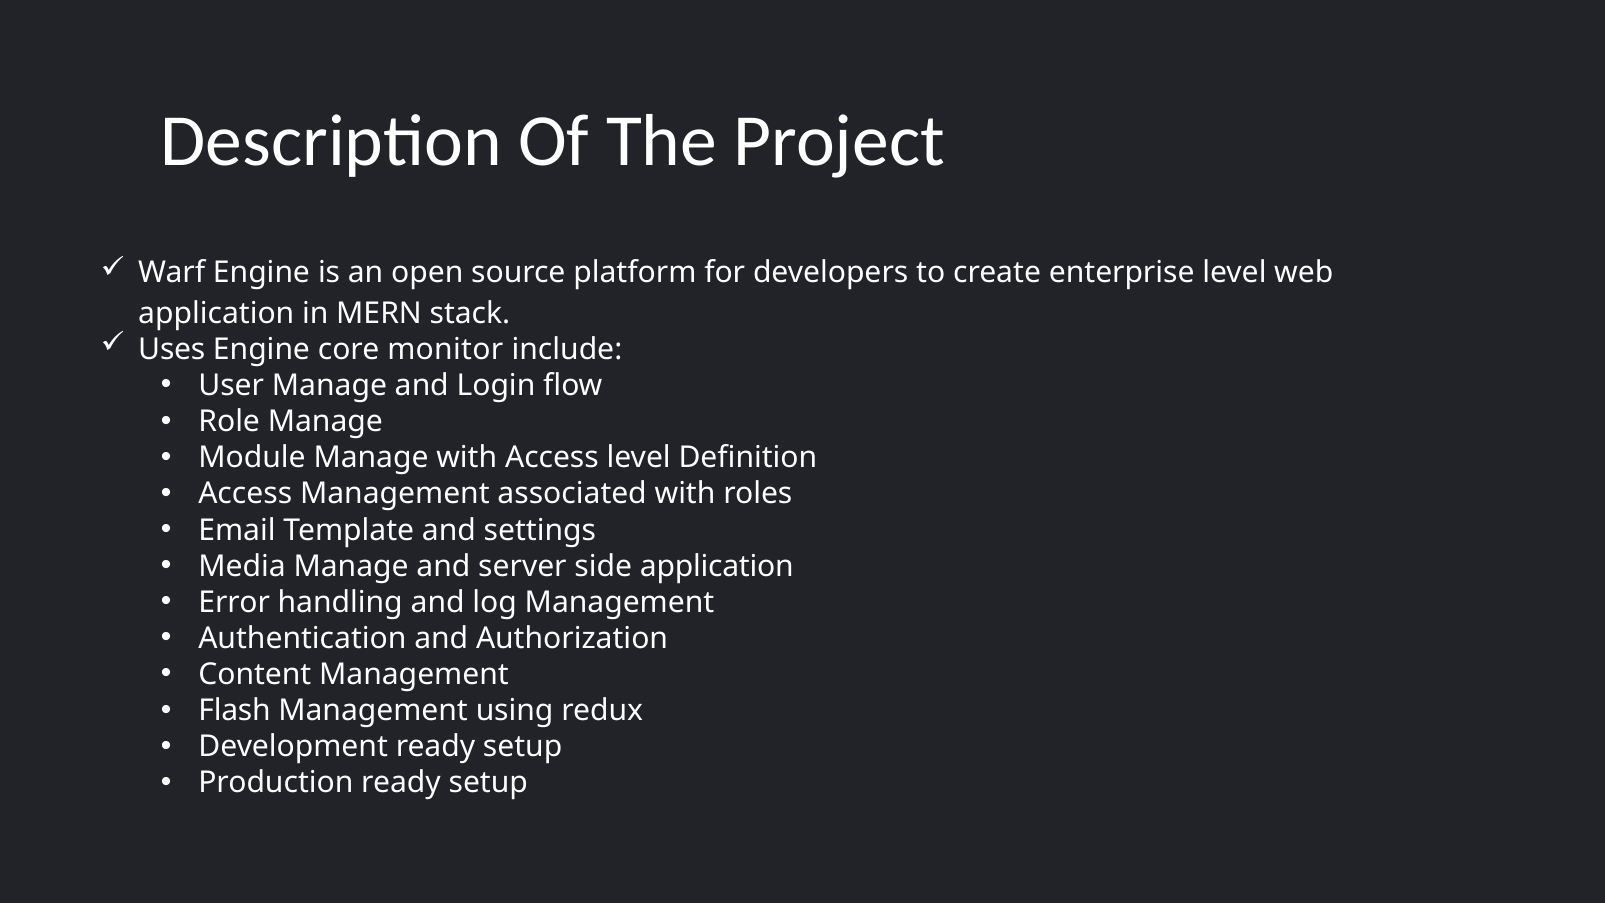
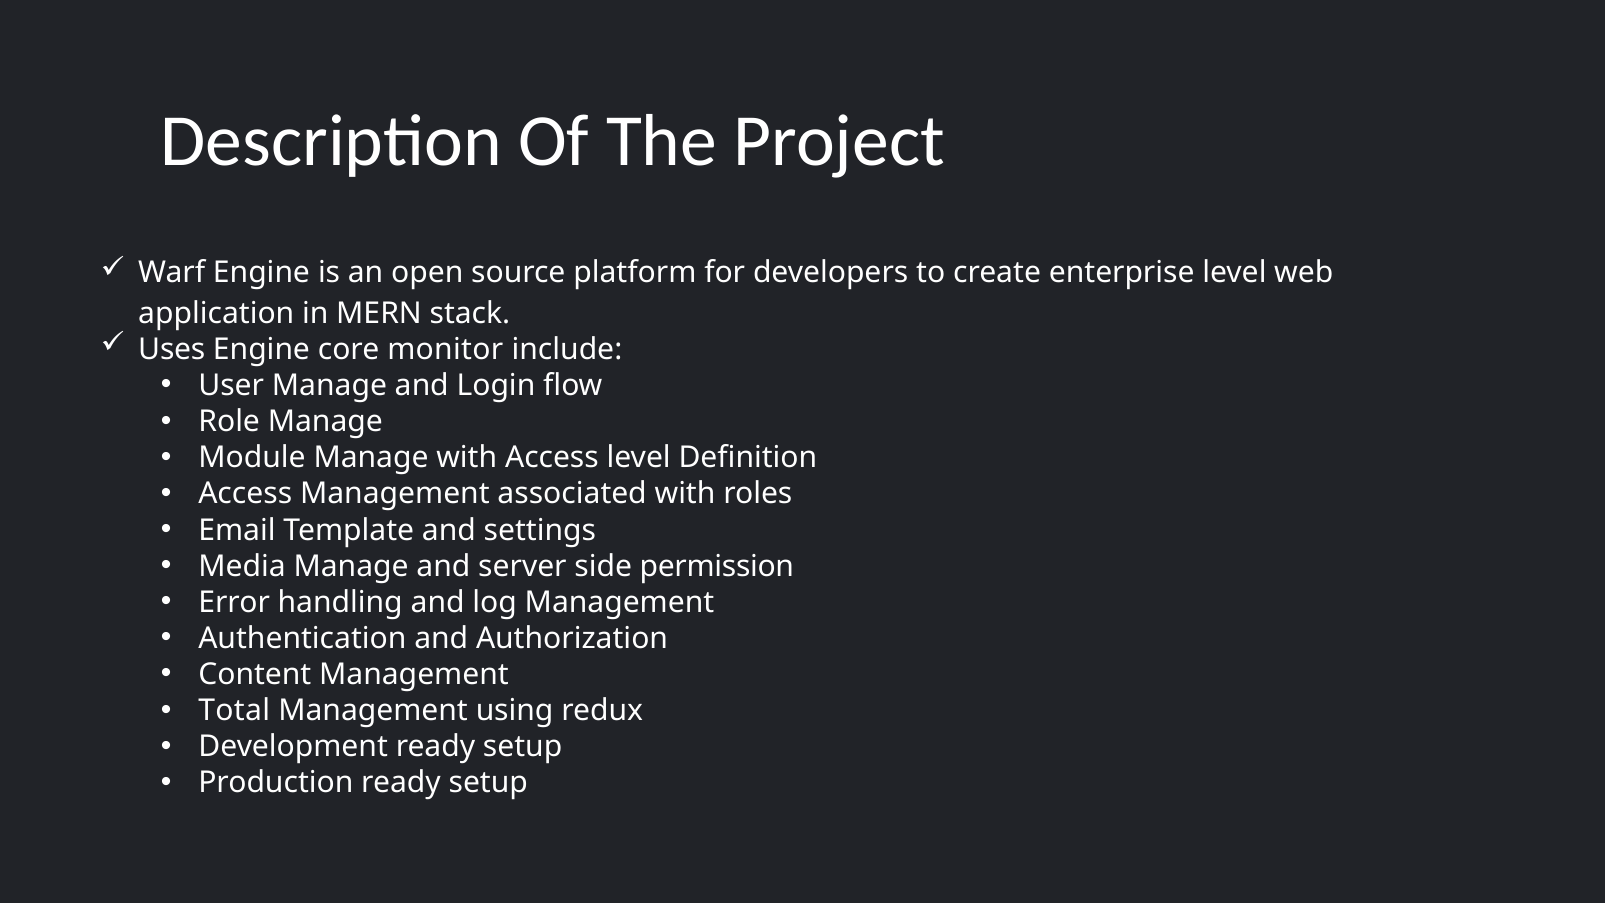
side application: application -> permission
Flash: Flash -> Total
